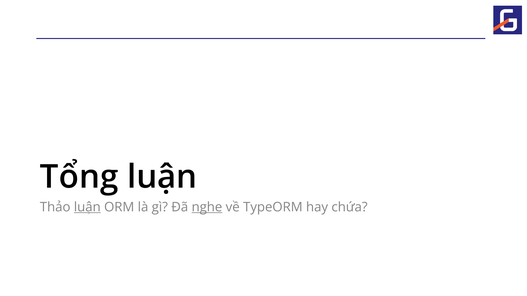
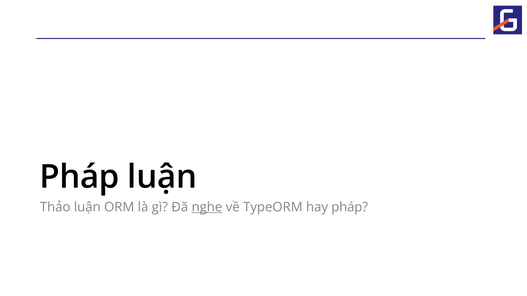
Tổng at (79, 177): Tổng -> Pháp
luận at (87, 207) underline: present -> none
hay chứa: chứa -> pháp
